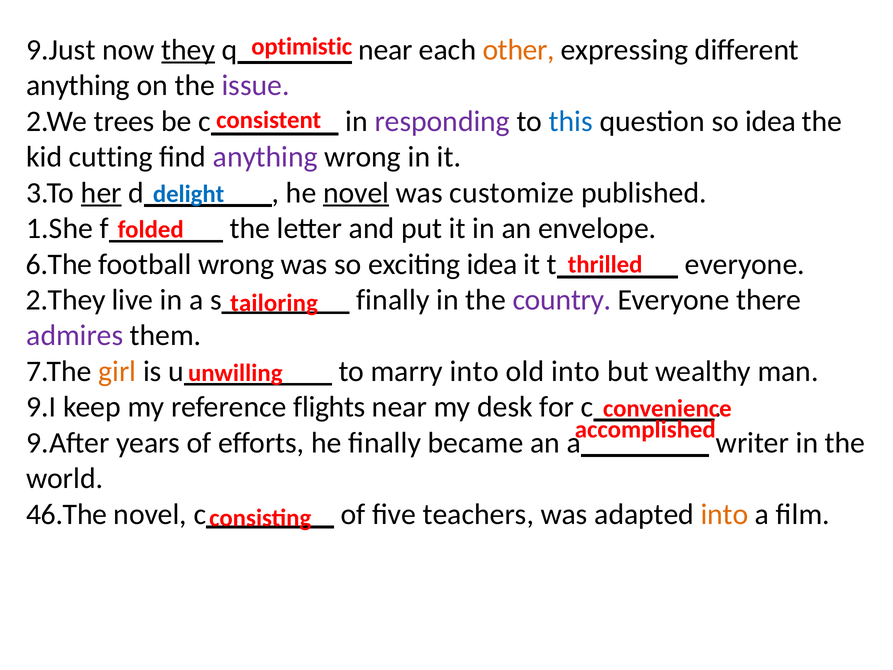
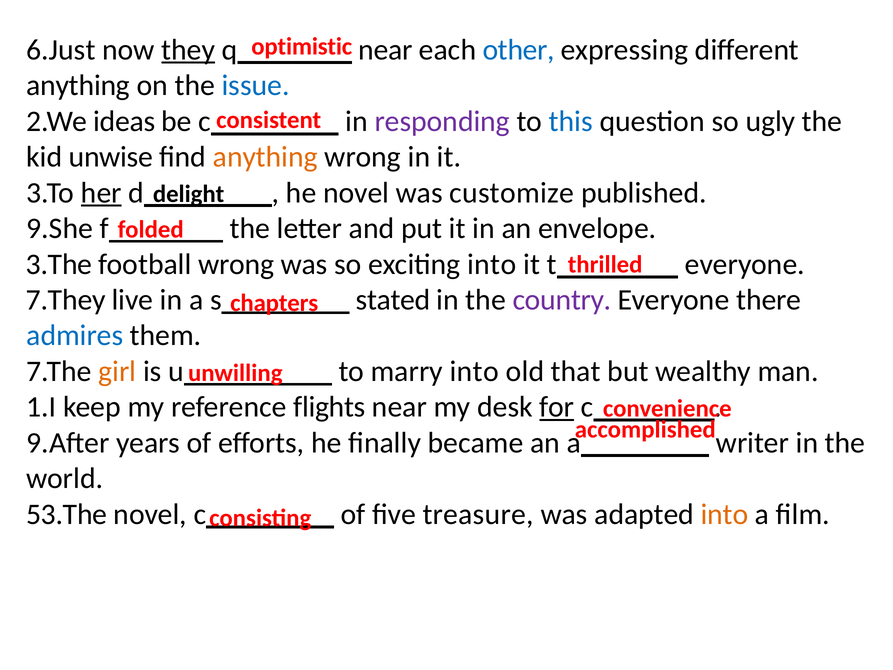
9.Just: 9.Just -> 6.Just
other colour: orange -> blue
issue colour: purple -> blue
trees: trees -> ideas
so idea: idea -> ugly
cutting: cutting -> unwise
anything at (265, 157) colour: purple -> orange
novel at (356, 193) underline: present -> none
delight colour: blue -> black
1.She: 1.She -> 9.She
6.The: 6.The -> 3.The
exciting idea: idea -> into
2.They: 2.They -> 7.They
s finally: finally -> stated
tailoring: tailoring -> chapters
admires colour: purple -> blue
old into: into -> that
9.I: 9.I -> 1.I
for underline: none -> present
46.The: 46.The -> 53.The
teachers: teachers -> treasure
